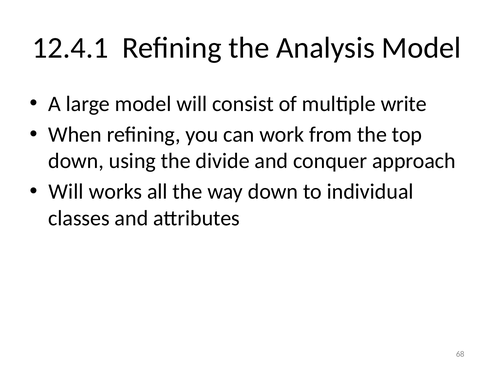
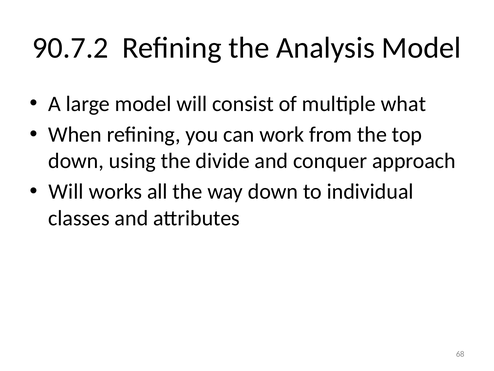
12.4.1: 12.4.1 -> 90.7.2
write: write -> what
